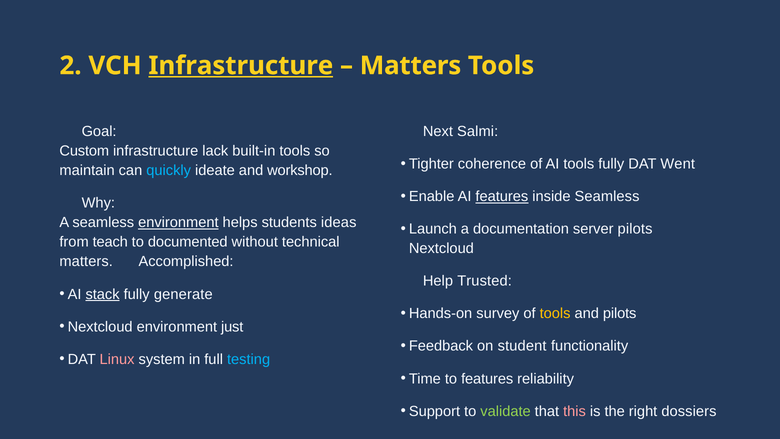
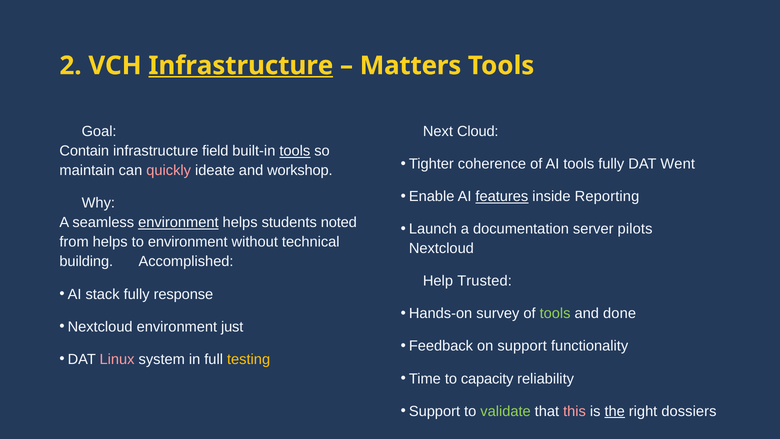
Salmi: Salmi -> Cloud
Custom: Custom -> Contain
lack: lack -> field
tools at (295, 151) underline: none -> present
quickly colour: light blue -> pink
inside Seamless: Seamless -> Reporting
ideas: ideas -> noted
from teach: teach -> helps
to documented: documented -> environment
matters at (86, 262): matters -> building
stack underline: present -> none
generate: generate -> response
tools at (555, 313) colour: yellow -> light green
and pilots: pilots -> done
on student: student -> support
testing colour: light blue -> yellow
to features: features -> capacity
the underline: none -> present
